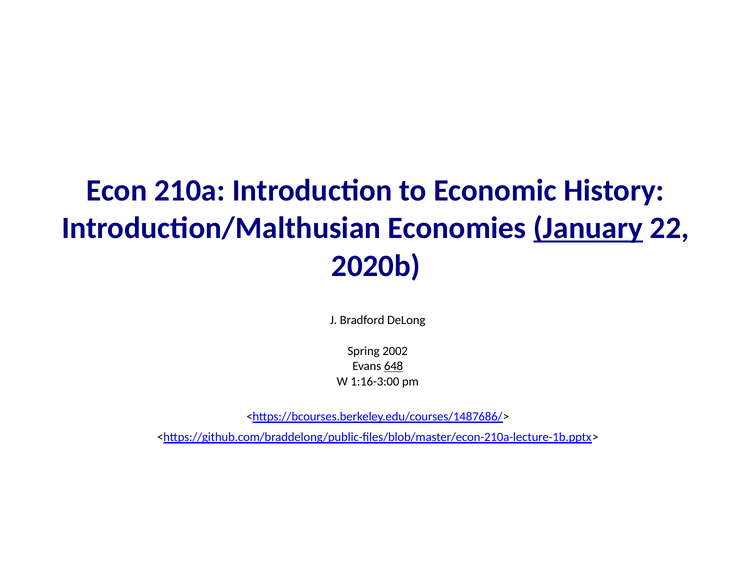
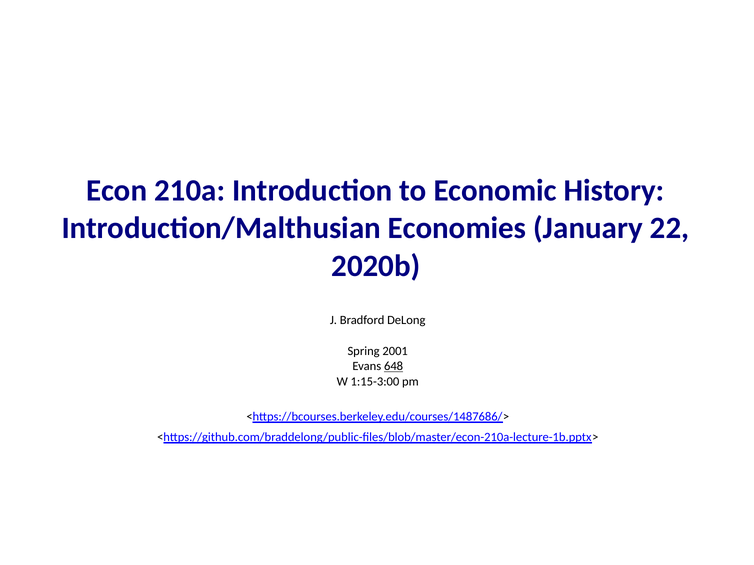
January underline: present -> none
2002: 2002 -> 2001
1:16-3:00: 1:16-3:00 -> 1:15-3:00
